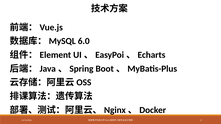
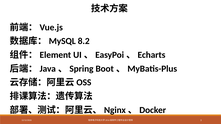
6.0: 6.0 -> 8.2
